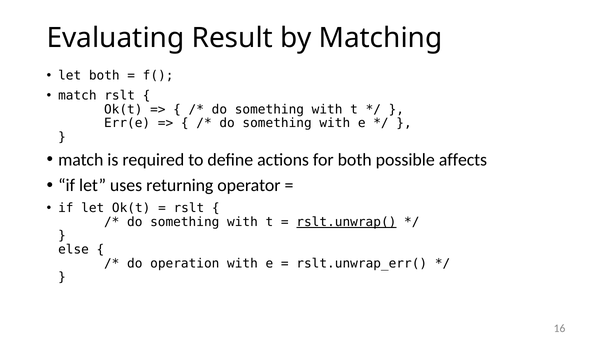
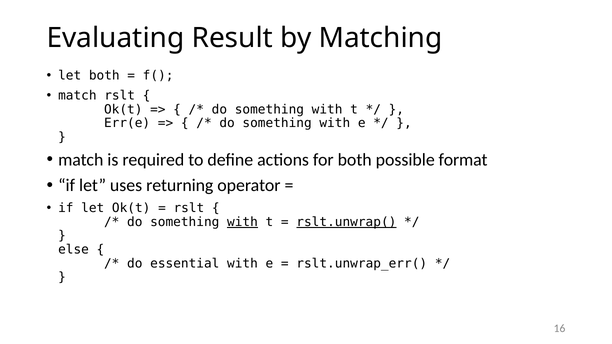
affects: affects -> format
with at (242, 222) underline: none -> present
operation: operation -> essential
